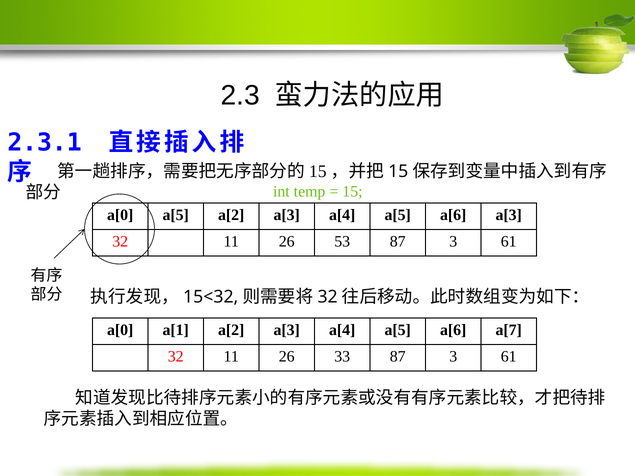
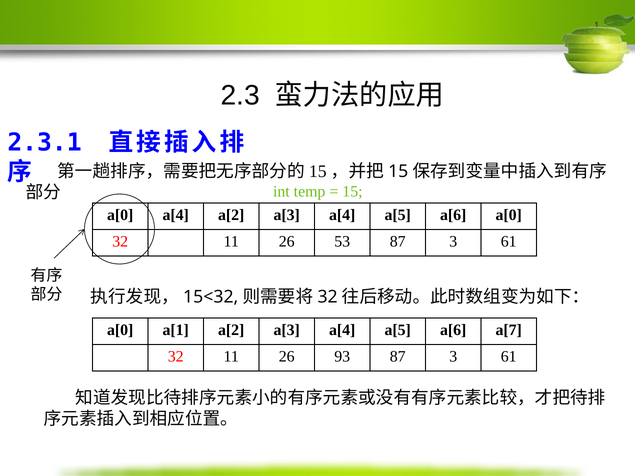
a[0 a[5: a[5 -> a[4
a[6 a[3: a[3 -> a[0
33: 33 -> 93
